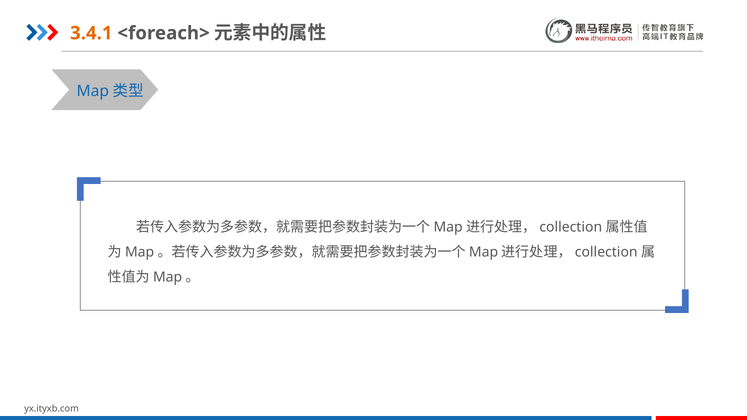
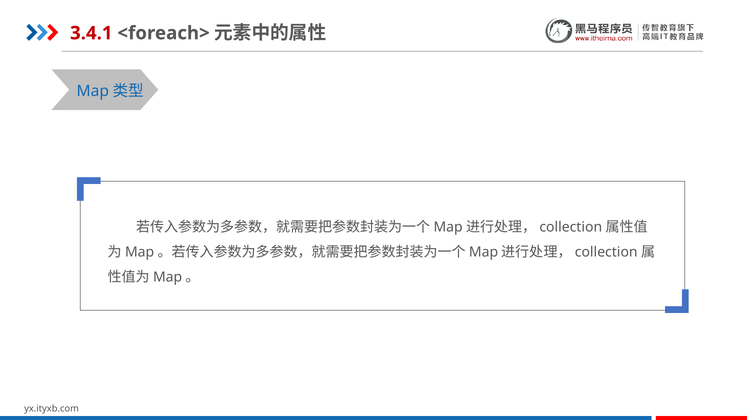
3.4.1 colour: orange -> red
